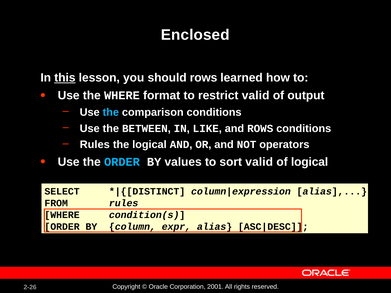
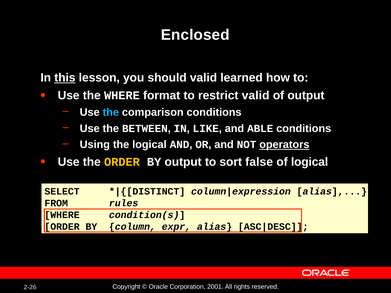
should rows: rows -> valid
and ROWS: ROWS -> ABLE
Rules at (95, 145): Rules -> Using
operators underline: none -> present
ORDER at (122, 162) colour: light blue -> yellow
BY values: values -> output
sort valid: valid -> false
